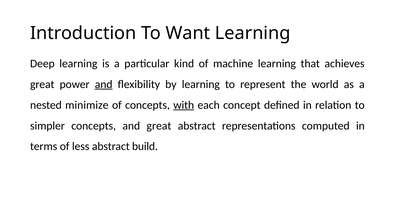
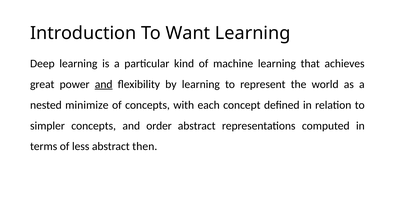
with underline: present -> none
and great: great -> order
build: build -> then
